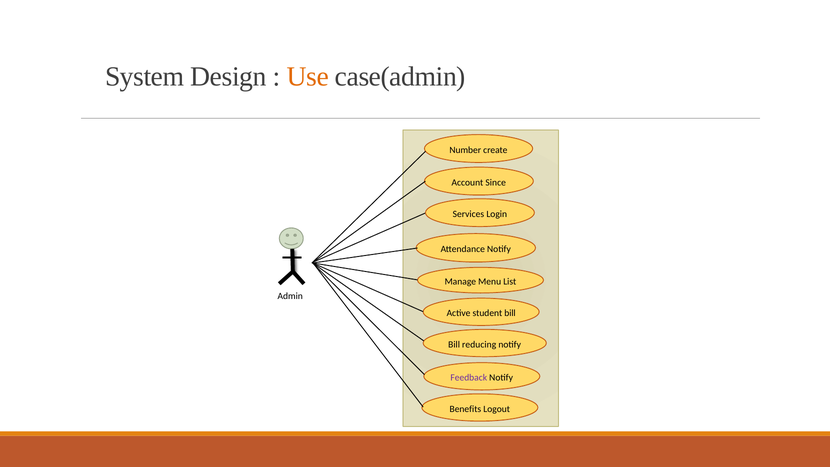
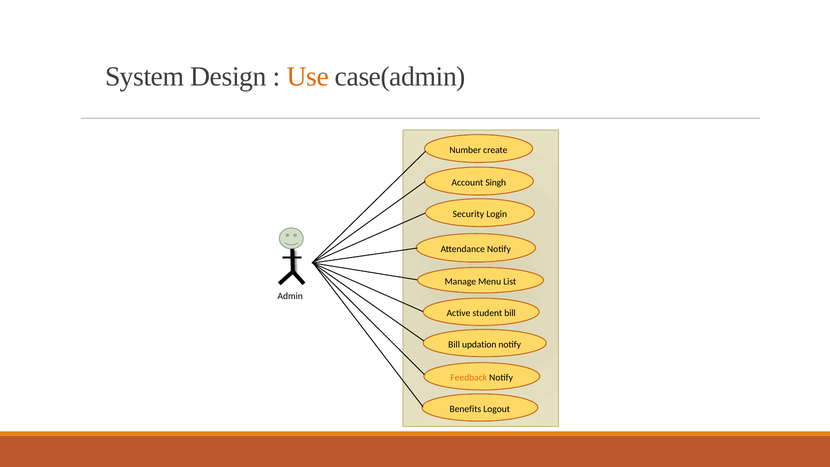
Since: Since -> Singh
Services: Services -> Security
reducing: reducing -> updation
Feedback colour: purple -> orange
